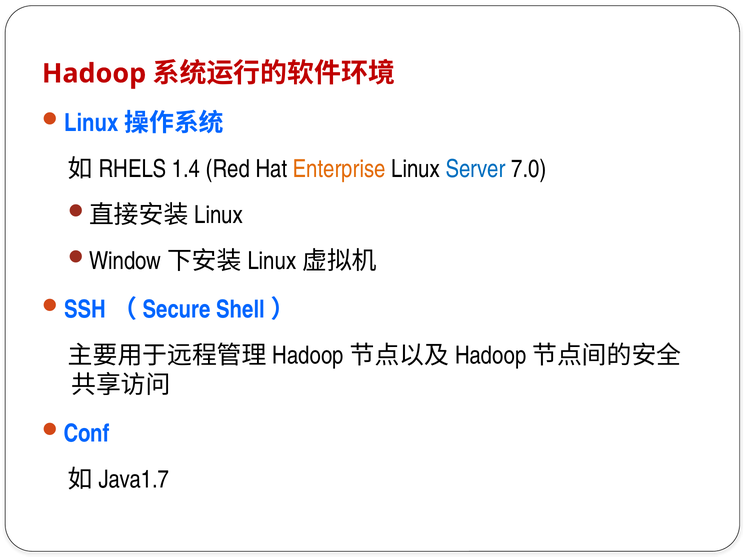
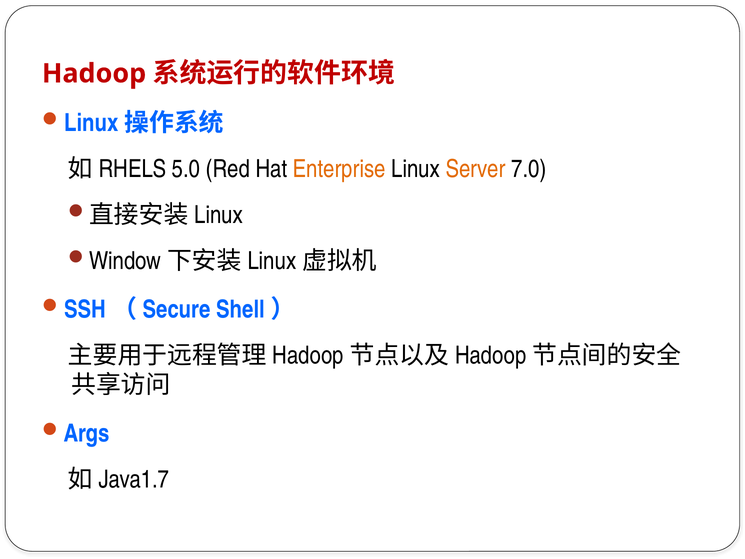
1.4: 1.4 -> 5.0
Server colour: blue -> orange
Conf: Conf -> Args
